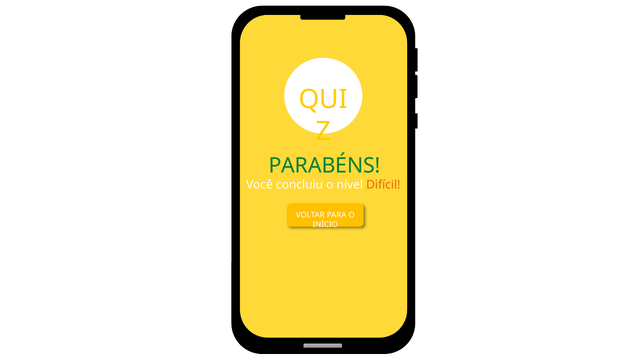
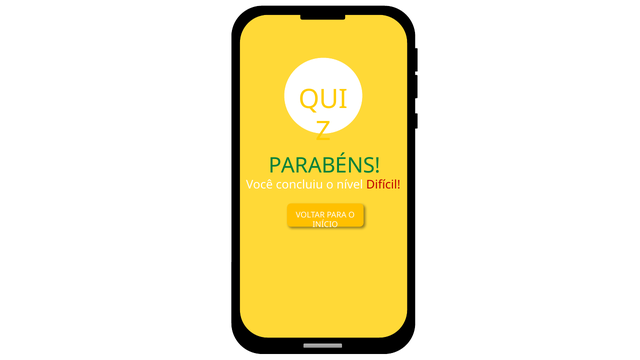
Difícil colour: orange -> red
